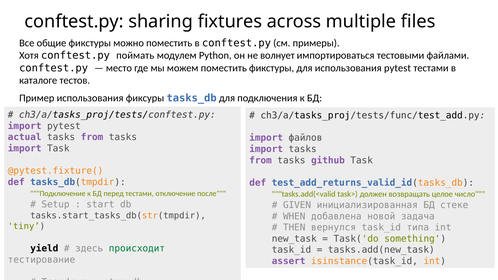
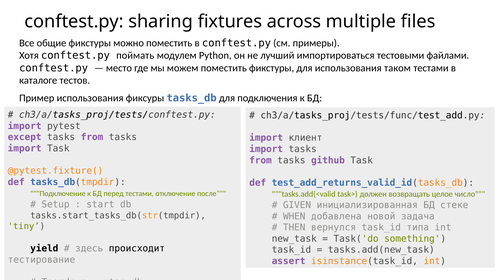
волнует: волнует -> лучший
использования pytest: pytest -> таком
actual: actual -> except
файлов: файлов -> клиент
происходит colour: green -> black
